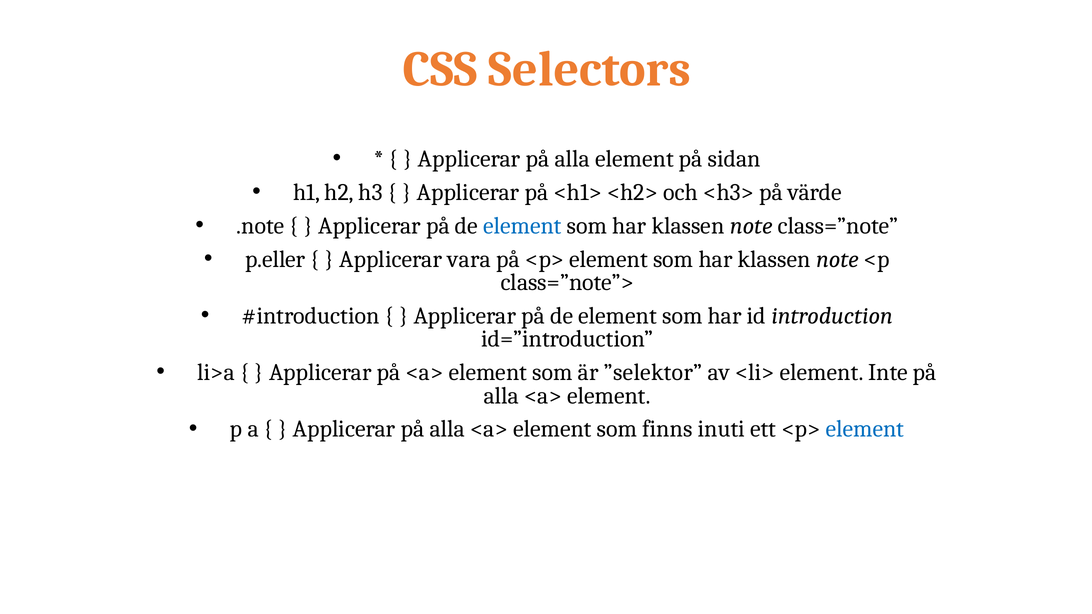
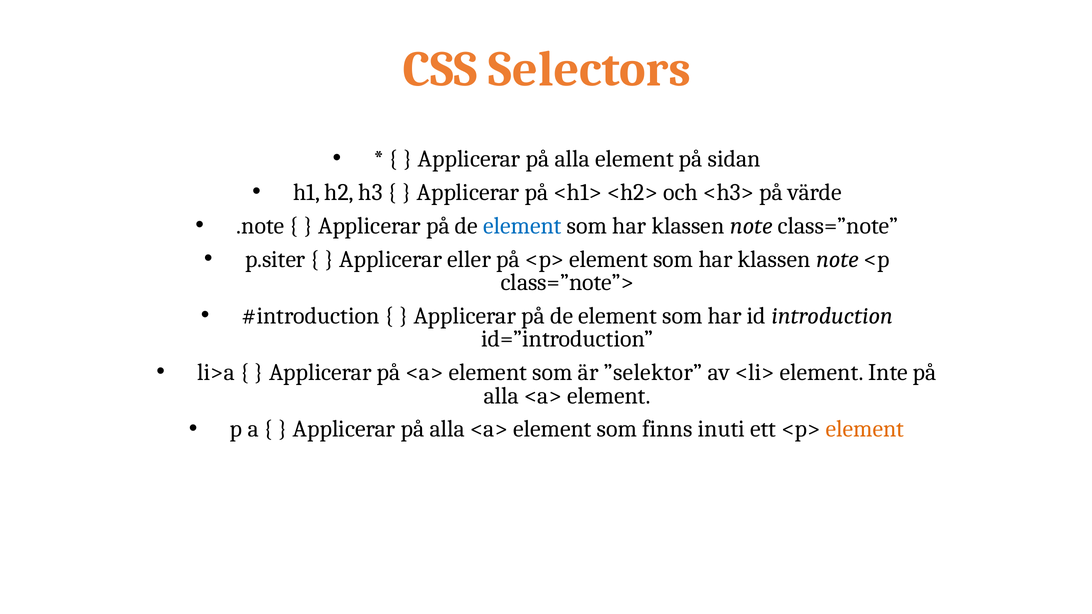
p.eller: p.eller -> p.siter
vara: vara -> eller
element at (865, 429) colour: blue -> orange
